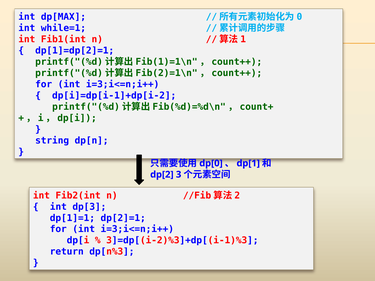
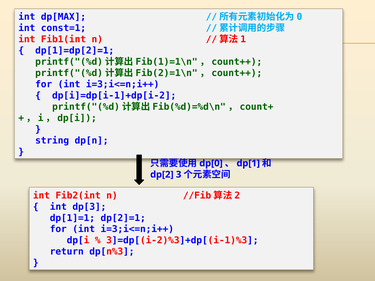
while=1: while=1 -> const=1
